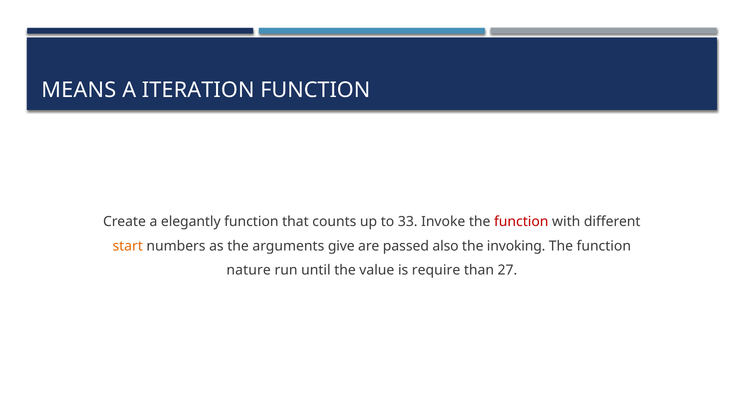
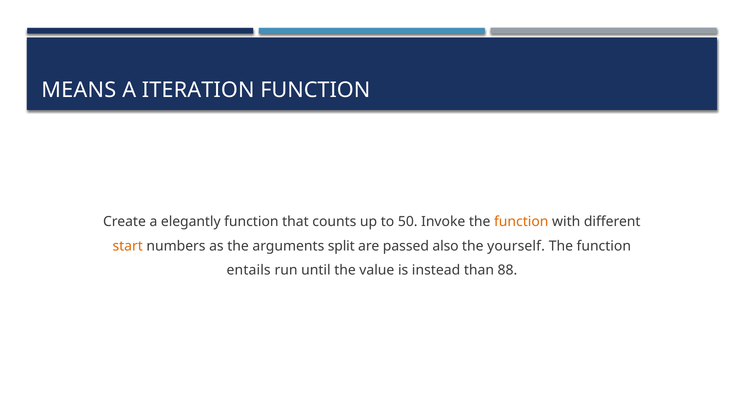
33: 33 -> 50
function at (521, 222) colour: red -> orange
give: give -> split
invoking: invoking -> yourself
nature: nature -> entails
require: require -> instead
27: 27 -> 88
